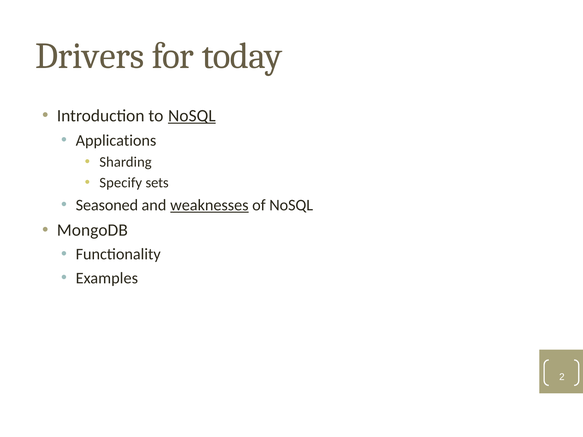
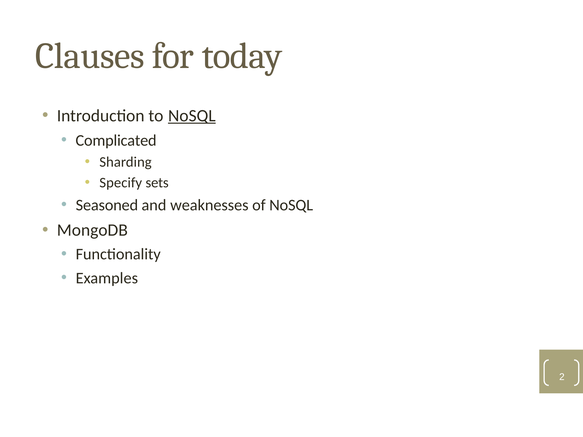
Drivers: Drivers -> Clauses
Applications: Applications -> Complicated
weaknesses underline: present -> none
